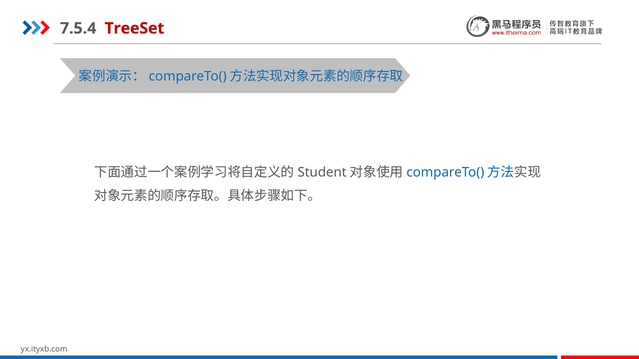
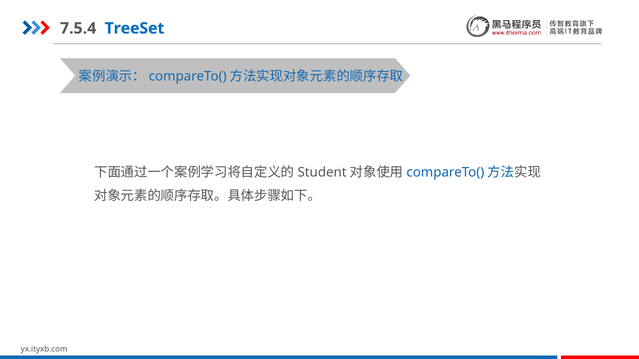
TreeSet colour: red -> blue
